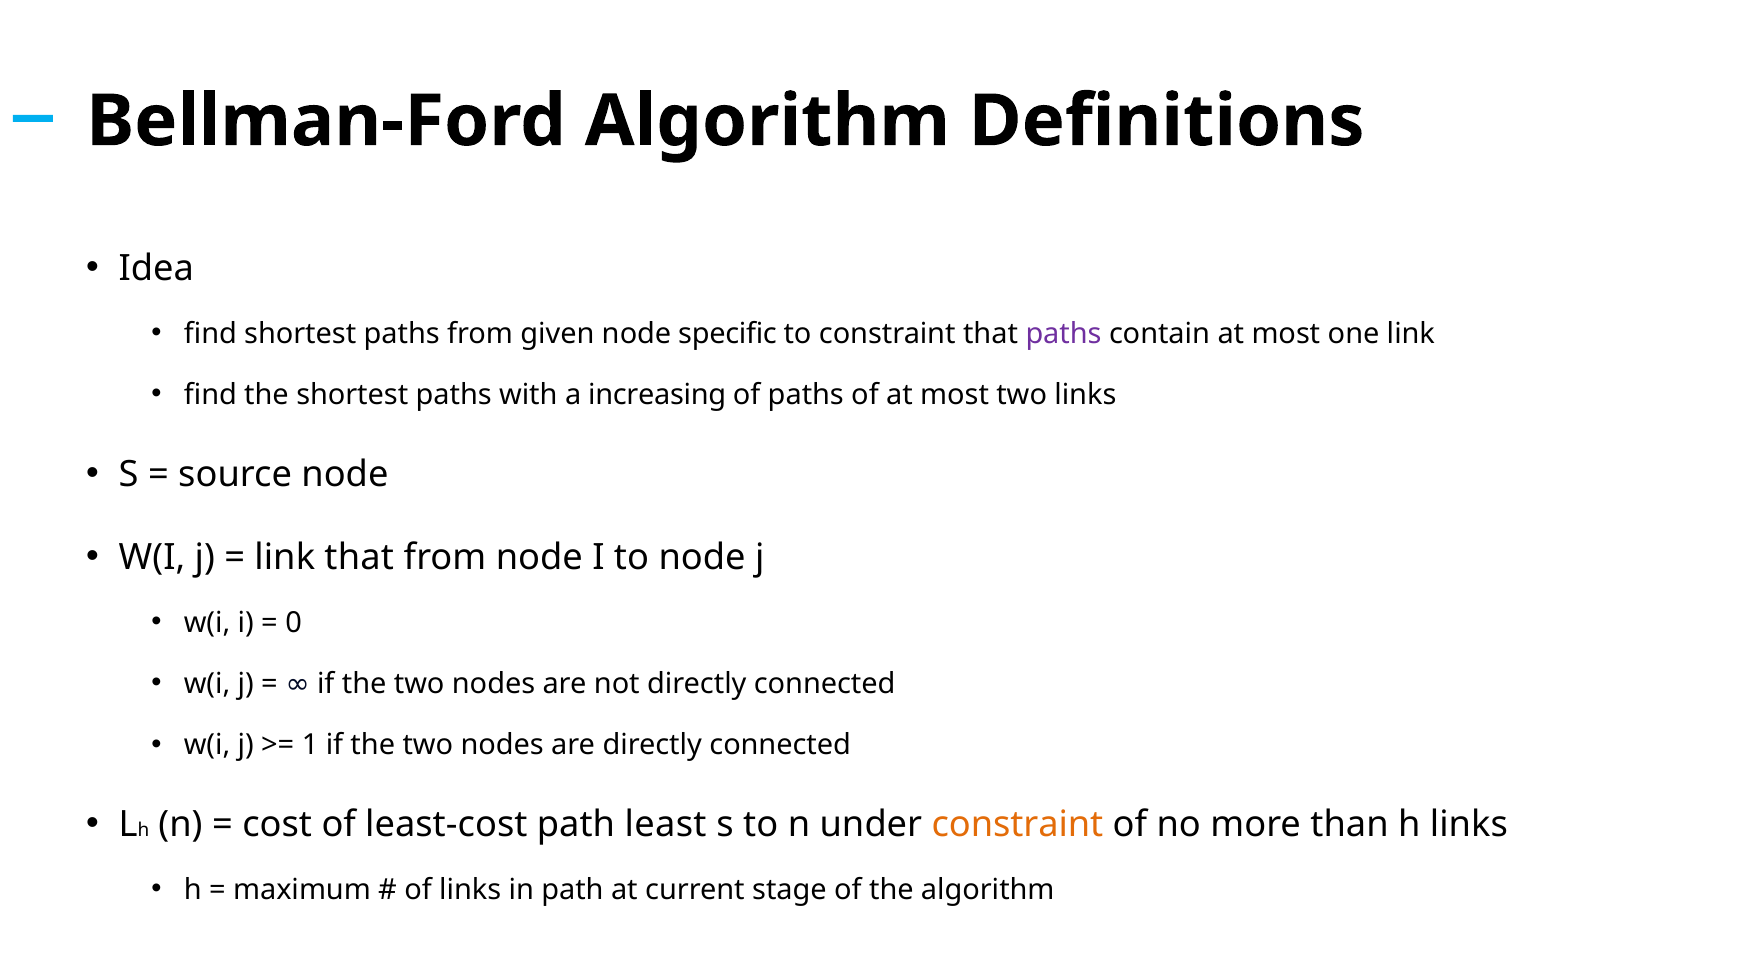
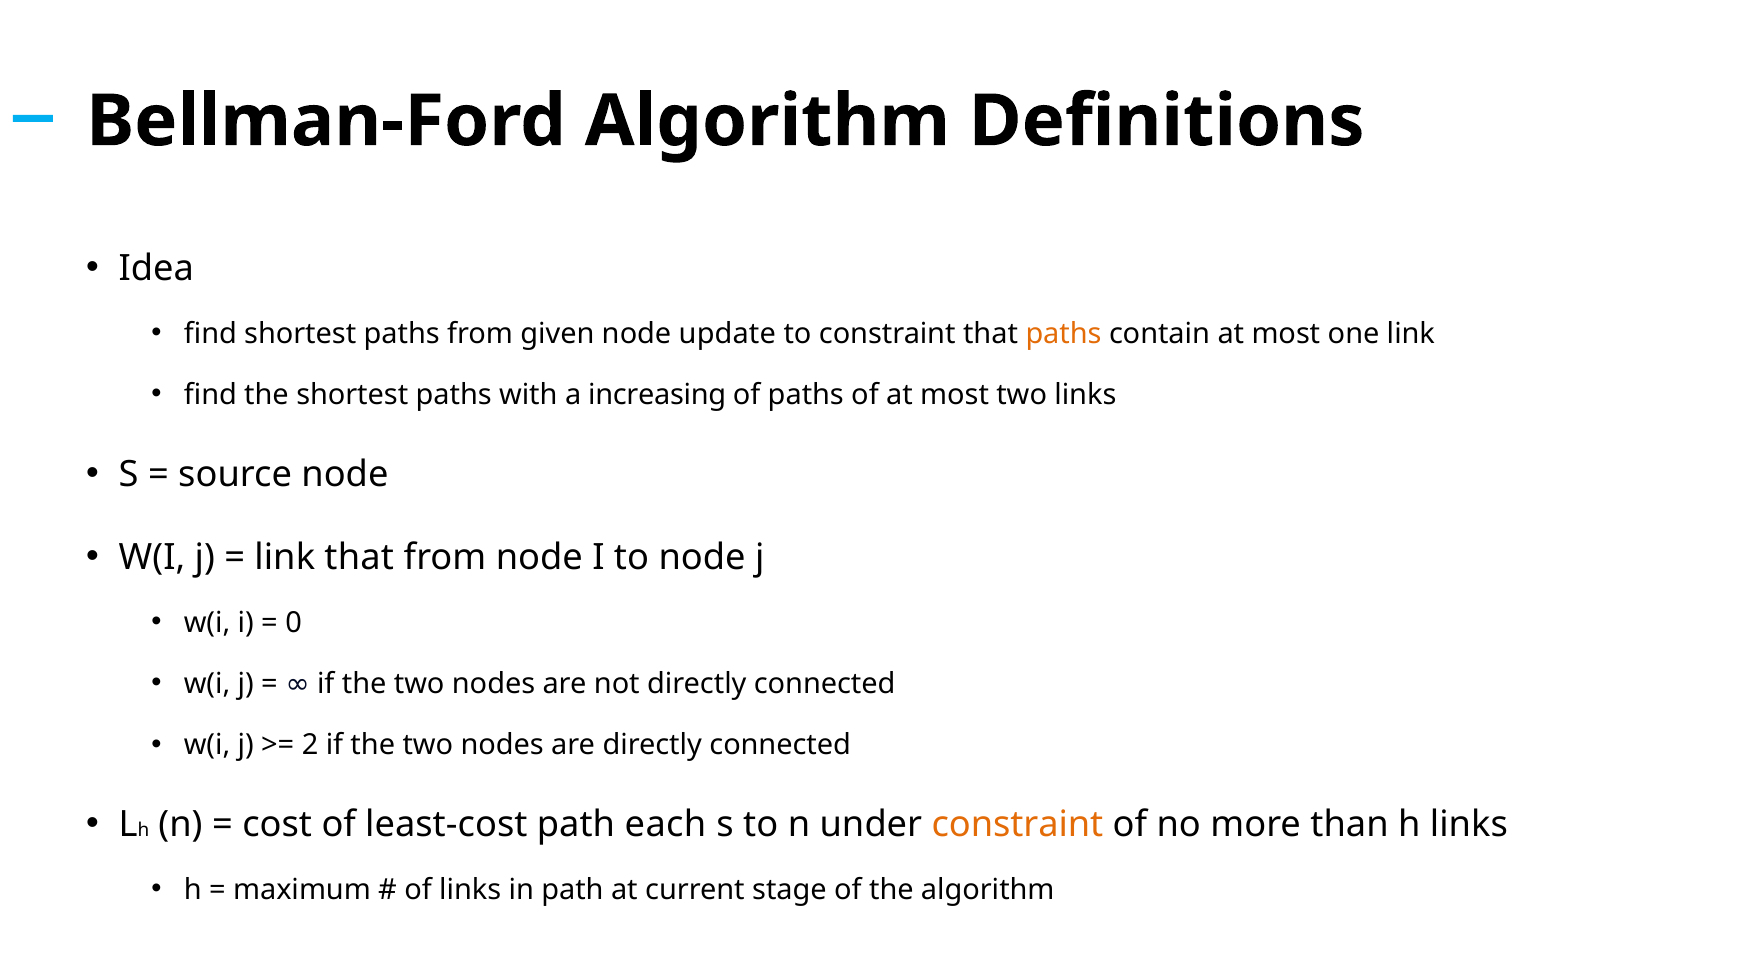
specific: specific -> update
paths at (1064, 334) colour: purple -> orange
1: 1 -> 2
least: least -> each
